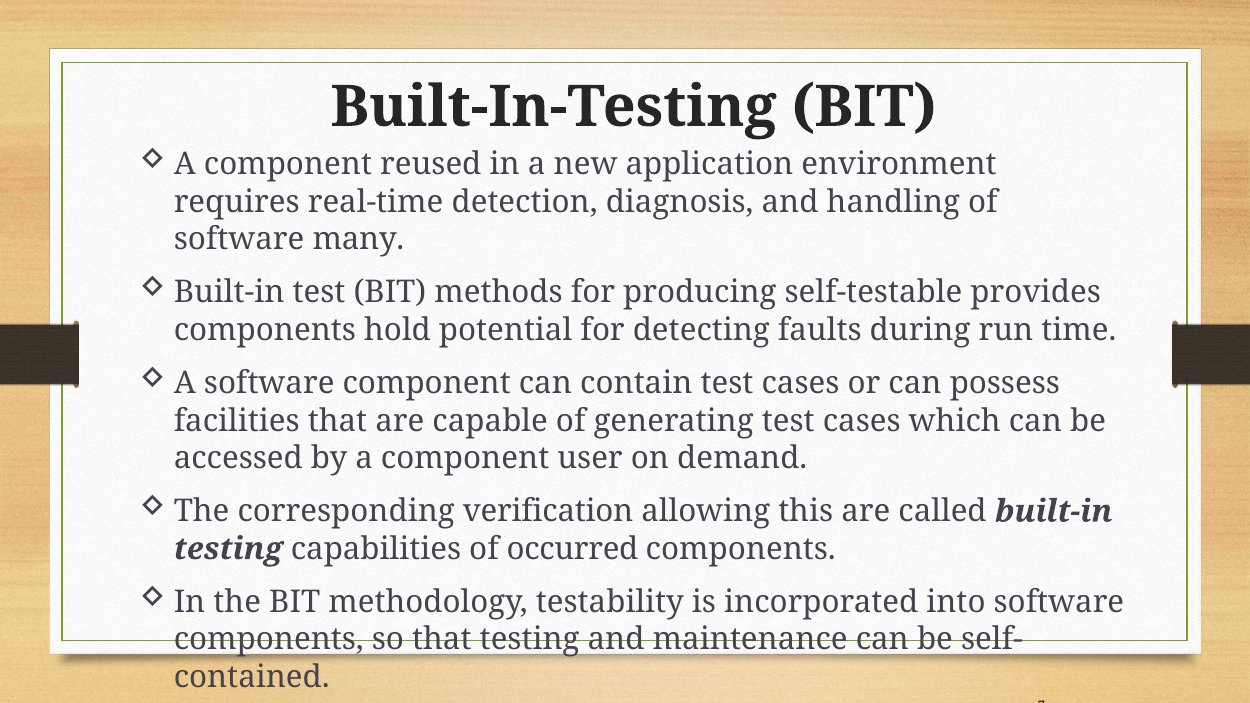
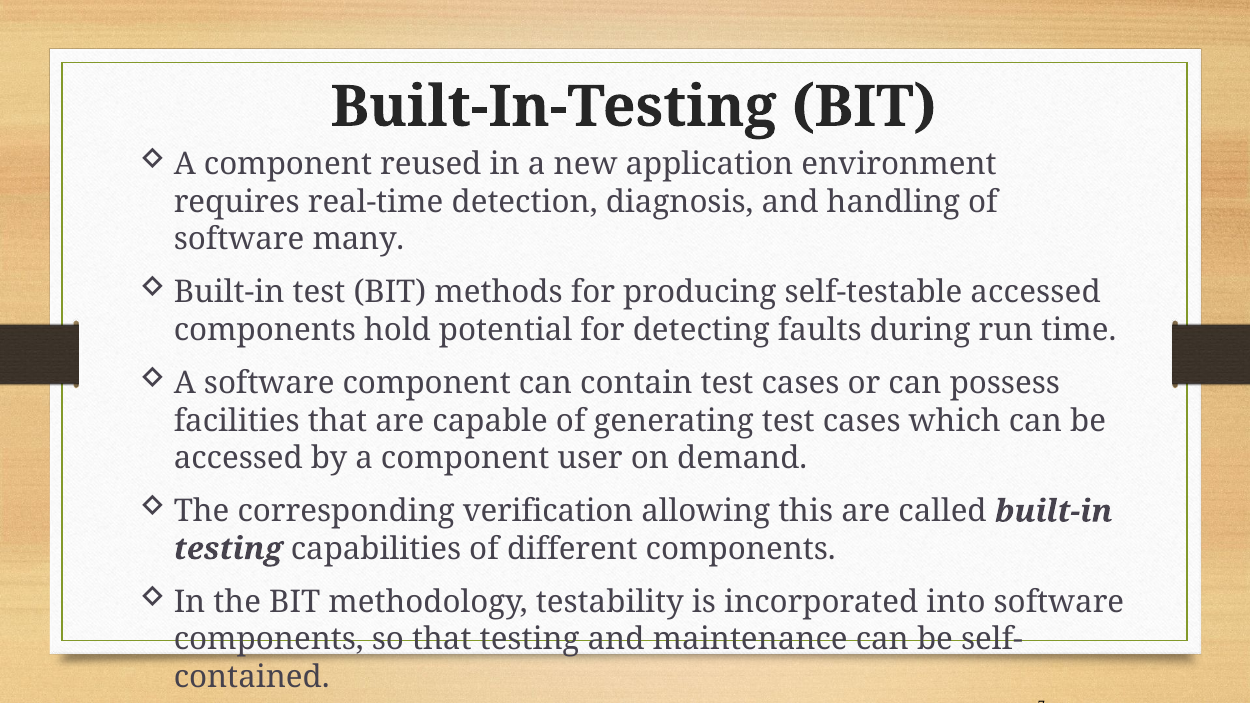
self-testable provides: provides -> accessed
occurred: occurred -> different
